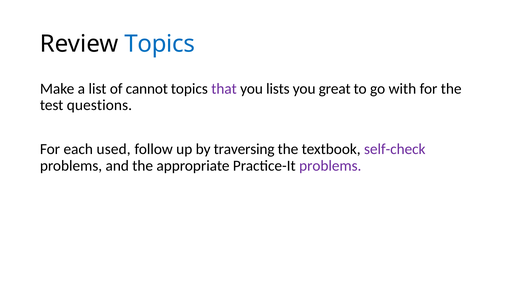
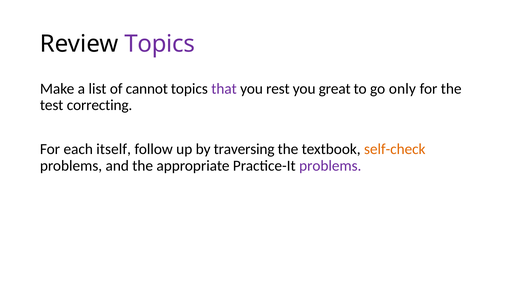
Topics at (160, 44) colour: blue -> purple
lists: lists -> rest
with: with -> only
questions: questions -> correcting
used: used -> itself
self-check colour: purple -> orange
